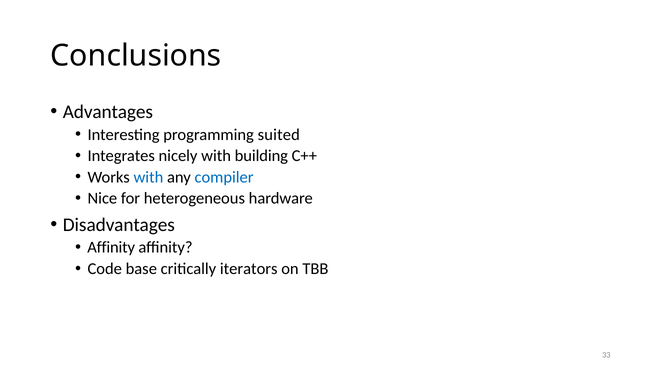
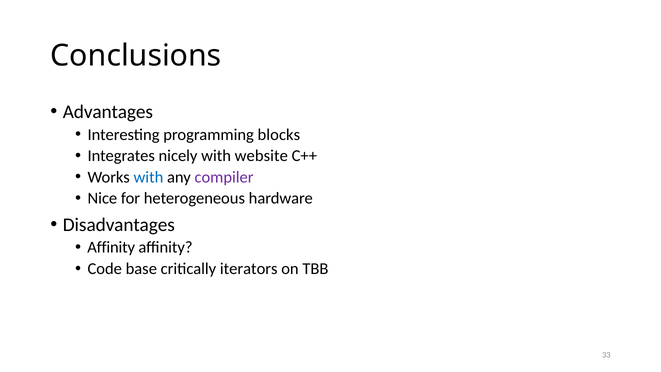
suited: suited -> blocks
building: building -> website
compiler colour: blue -> purple
